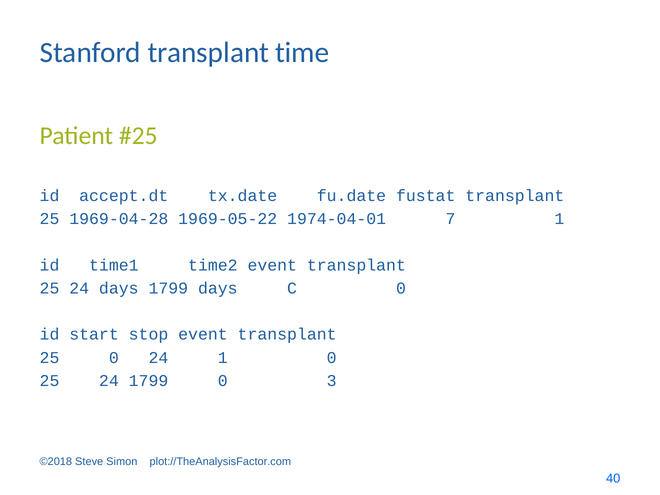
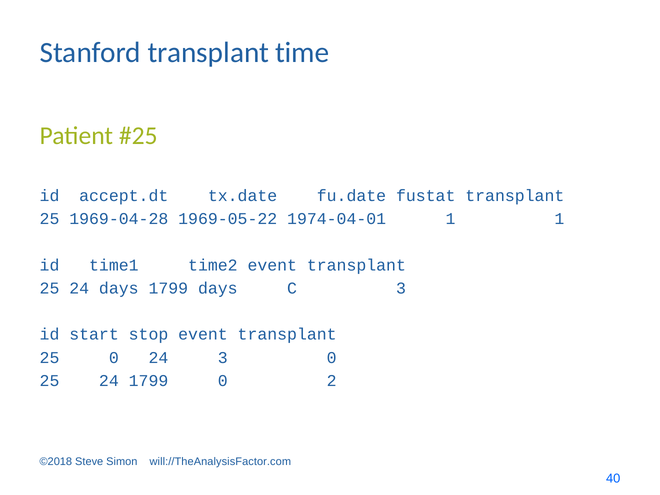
1974-04-01 7: 7 -> 1
C 0: 0 -> 3
24 1: 1 -> 3
3: 3 -> 2
plot://TheAnalysisFactor.com: plot://TheAnalysisFactor.com -> will://TheAnalysisFactor.com
